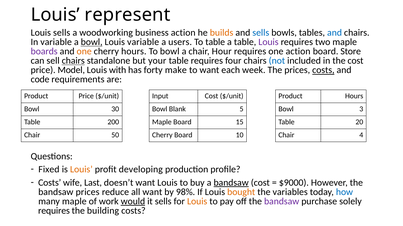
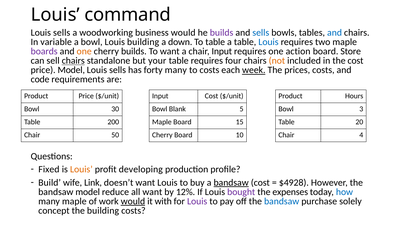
represent: represent -> command
business action: action -> would
builds at (222, 33) colour: orange -> purple
bowl at (92, 42) underline: present -> none
Louis variable: variable -> building
users: users -> down
Louis at (268, 42) colour: purple -> blue
cherry hours: hours -> builds
To bowl: bowl -> want
chair Hour: Hour -> Input
not colour: blue -> orange
with at (118, 70): with -> sells
forty make: make -> many
to want: want -> costs
week underline: none -> present
costs at (323, 70) underline: present -> none
Costs at (50, 183): Costs -> Build
Last: Last -> Link
$9000: $9000 -> $4928
bandsaw prices: prices -> model
98%: 98% -> 12%
bought colour: orange -> purple
variables: variables -> expenses
it sells: sells -> with
Louis at (197, 202) colour: orange -> purple
bandsaw at (282, 202) colour: purple -> blue
requires at (54, 211): requires -> concept
